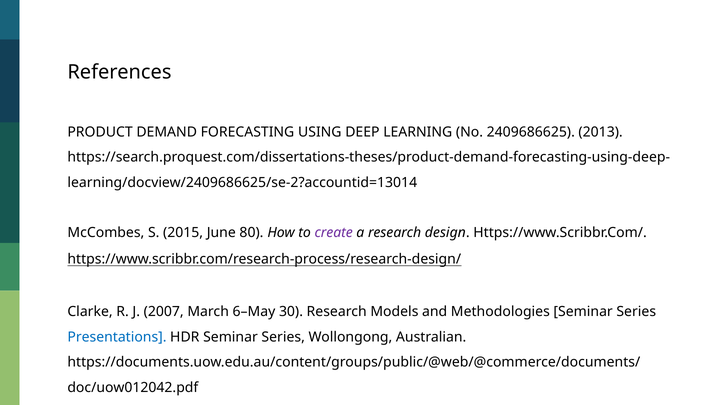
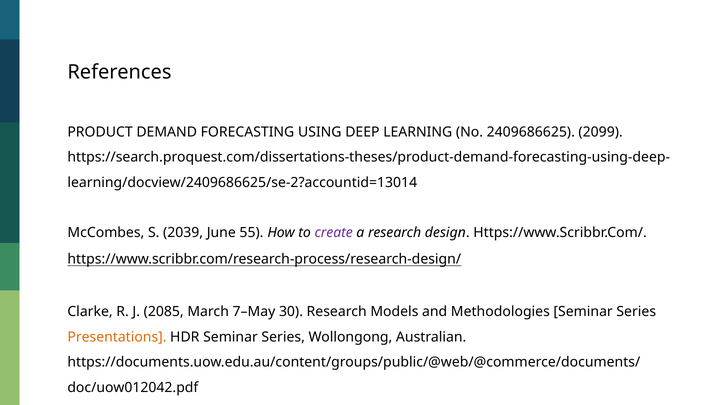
2013: 2013 -> 2099
2015: 2015 -> 2039
80: 80 -> 55
2007: 2007 -> 2085
6–May: 6–May -> 7–May
Presentations colour: blue -> orange
